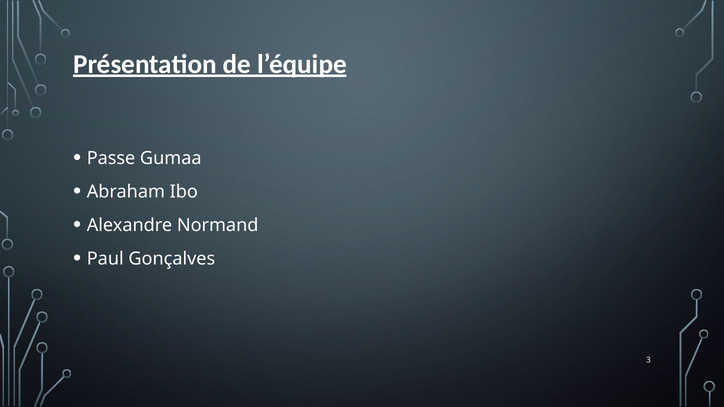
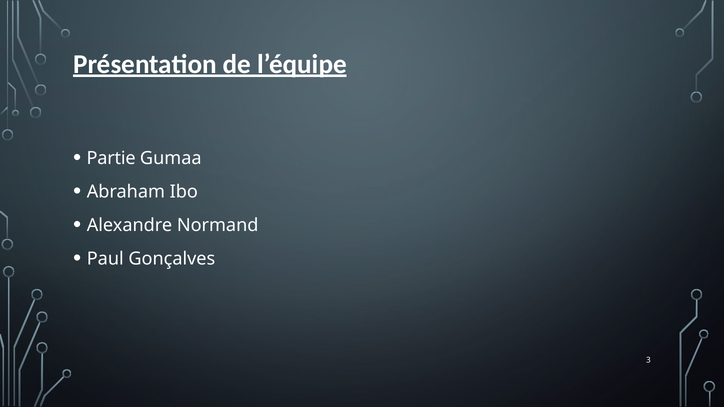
Passe: Passe -> Partie
